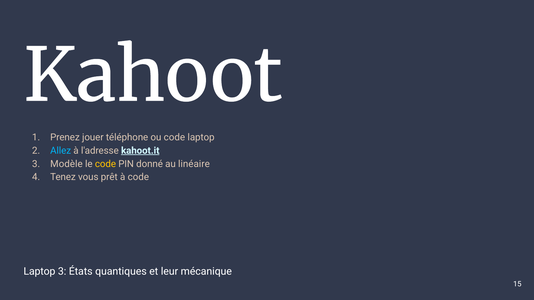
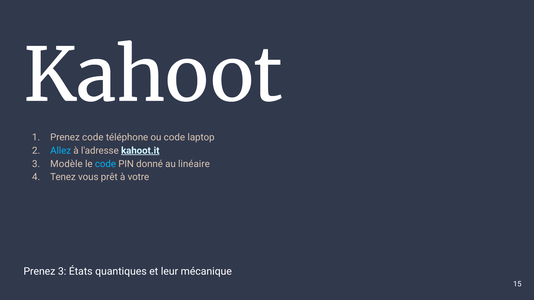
Prenez jouer: jouer -> code
code at (105, 164) colour: yellow -> light blue
à code: code -> votre
Laptop at (39, 272): Laptop -> Prenez
